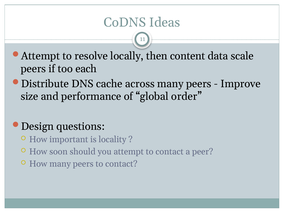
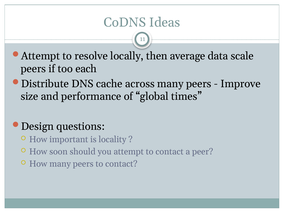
content: content -> average
order: order -> times
